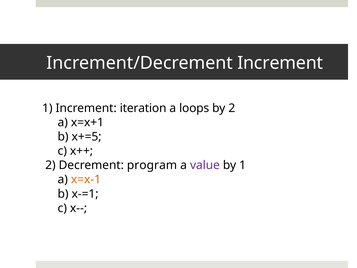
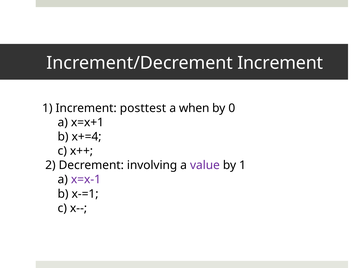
iteration: iteration -> posttest
loops: loops -> when
by 2: 2 -> 0
x+=5: x+=5 -> x+=4
program: program -> involving
x=x-1 colour: orange -> purple
